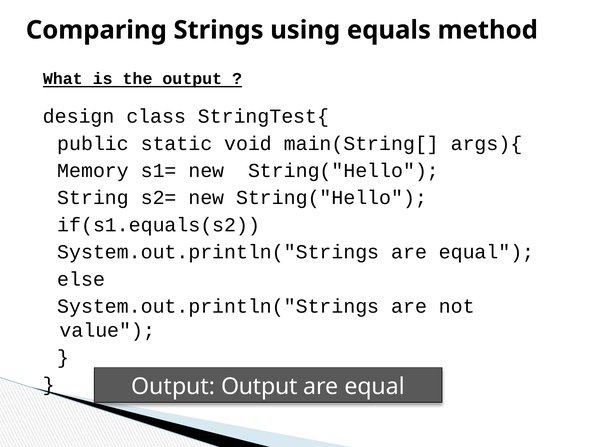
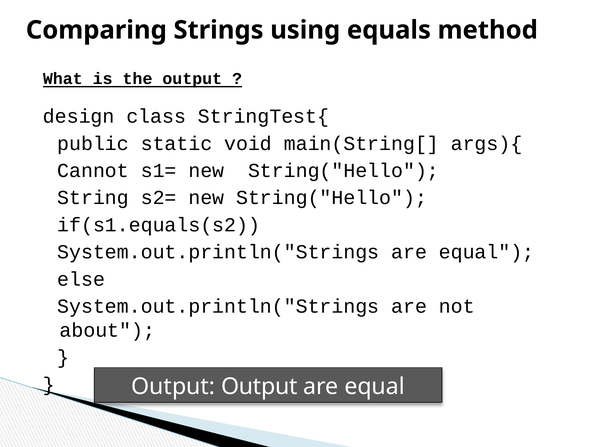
Memory: Memory -> Cannot
value: value -> about
